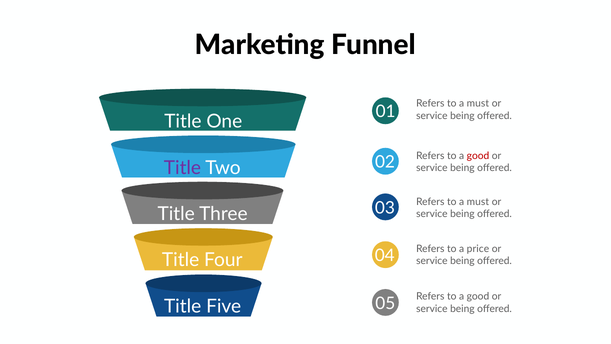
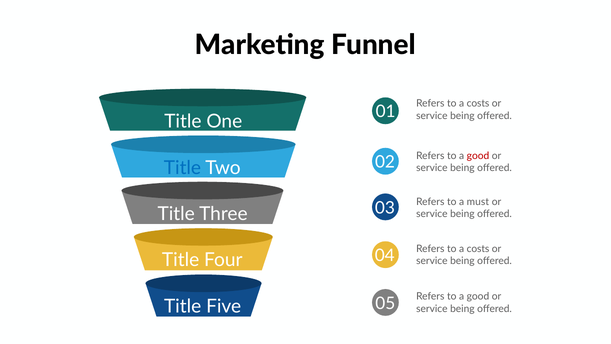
must at (478, 104): must -> costs
Title at (182, 168) colour: purple -> blue
price at (478, 249): price -> costs
